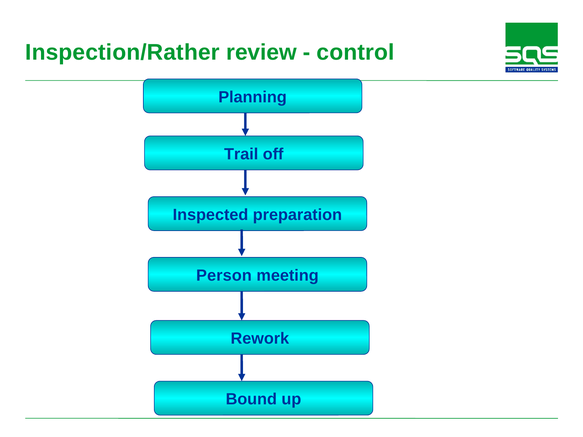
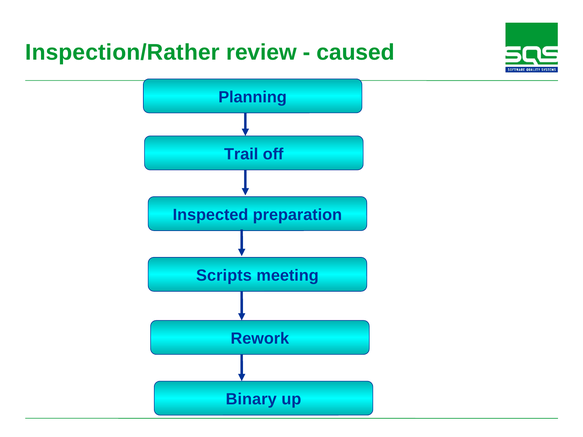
control: control -> caused
Person: Person -> Scripts
Bound: Bound -> Binary
